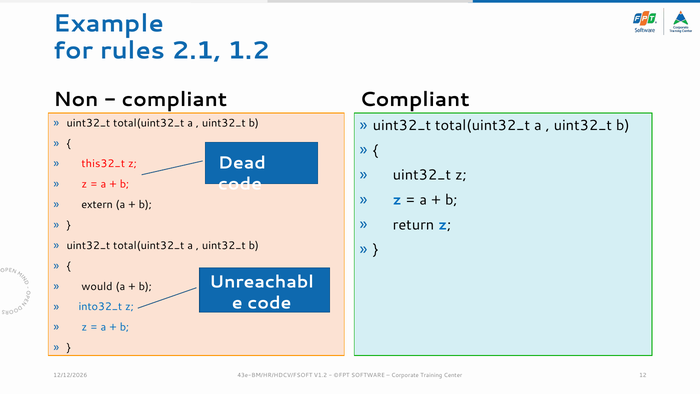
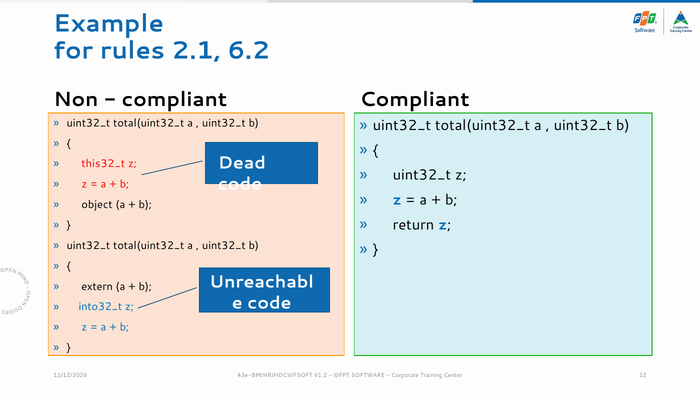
1.2: 1.2 -> 6.2
extern: extern -> object
would: would -> extern
